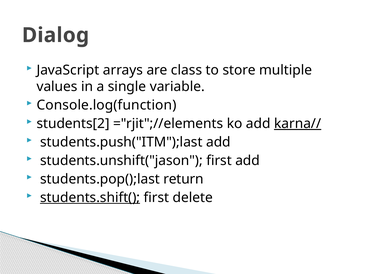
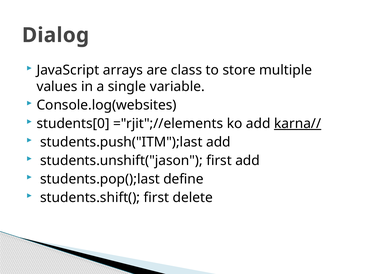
Console.log(function: Console.log(function -> Console.log(websites
students[2: students[2 -> students[0
return: return -> define
students.shift( underline: present -> none
